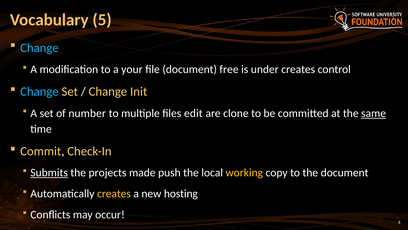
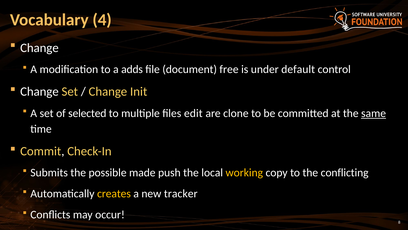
5: 5 -> 4
Change at (39, 48) colour: light blue -> white
your: your -> adds
under creates: creates -> default
Change at (39, 91) colour: light blue -> white
number: number -> selected
Submits underline: present -> none
projects: projects -> possible
the document: document -> conflicting
hosting: hosting -> tracker
